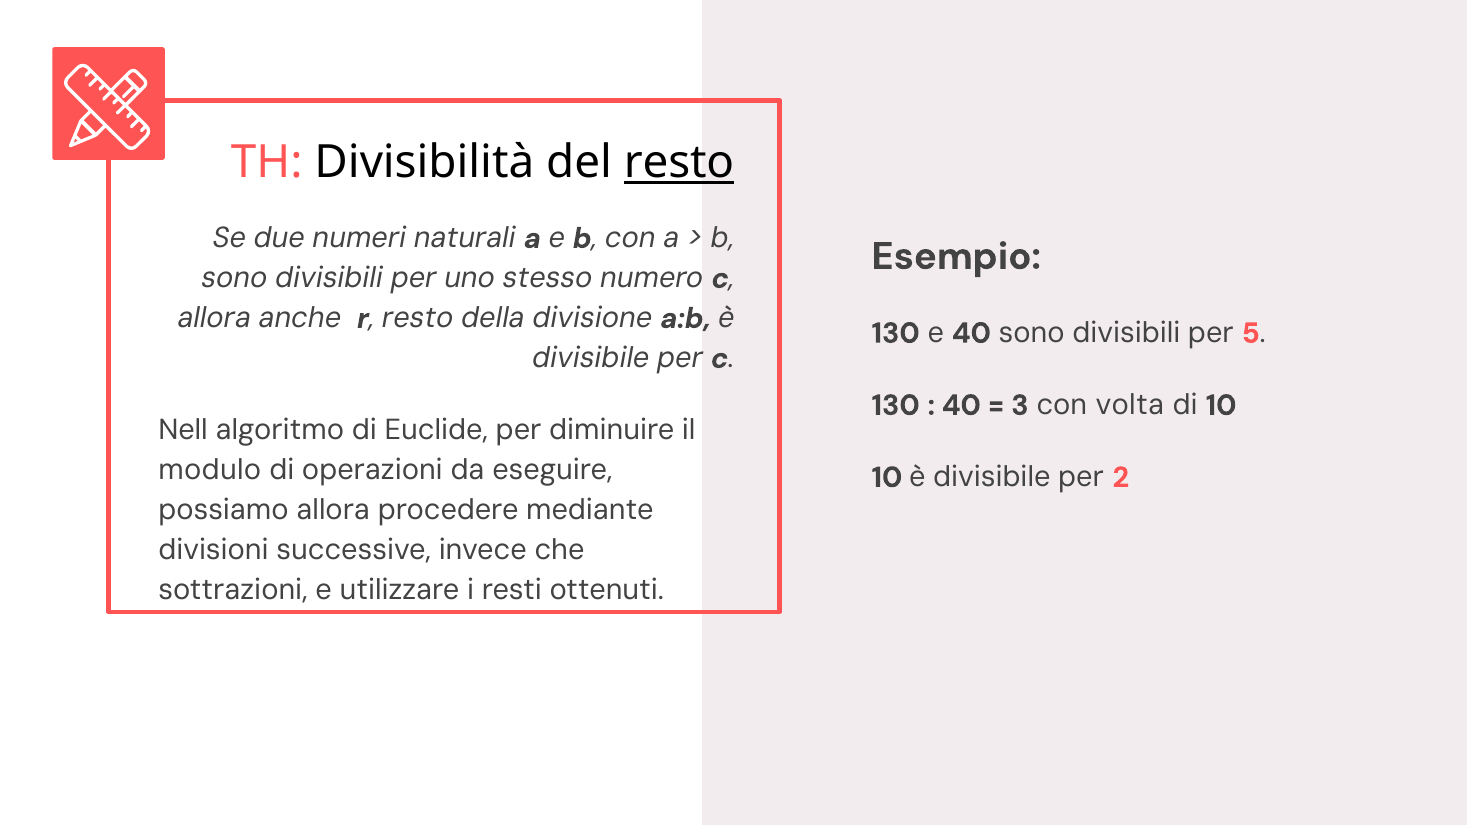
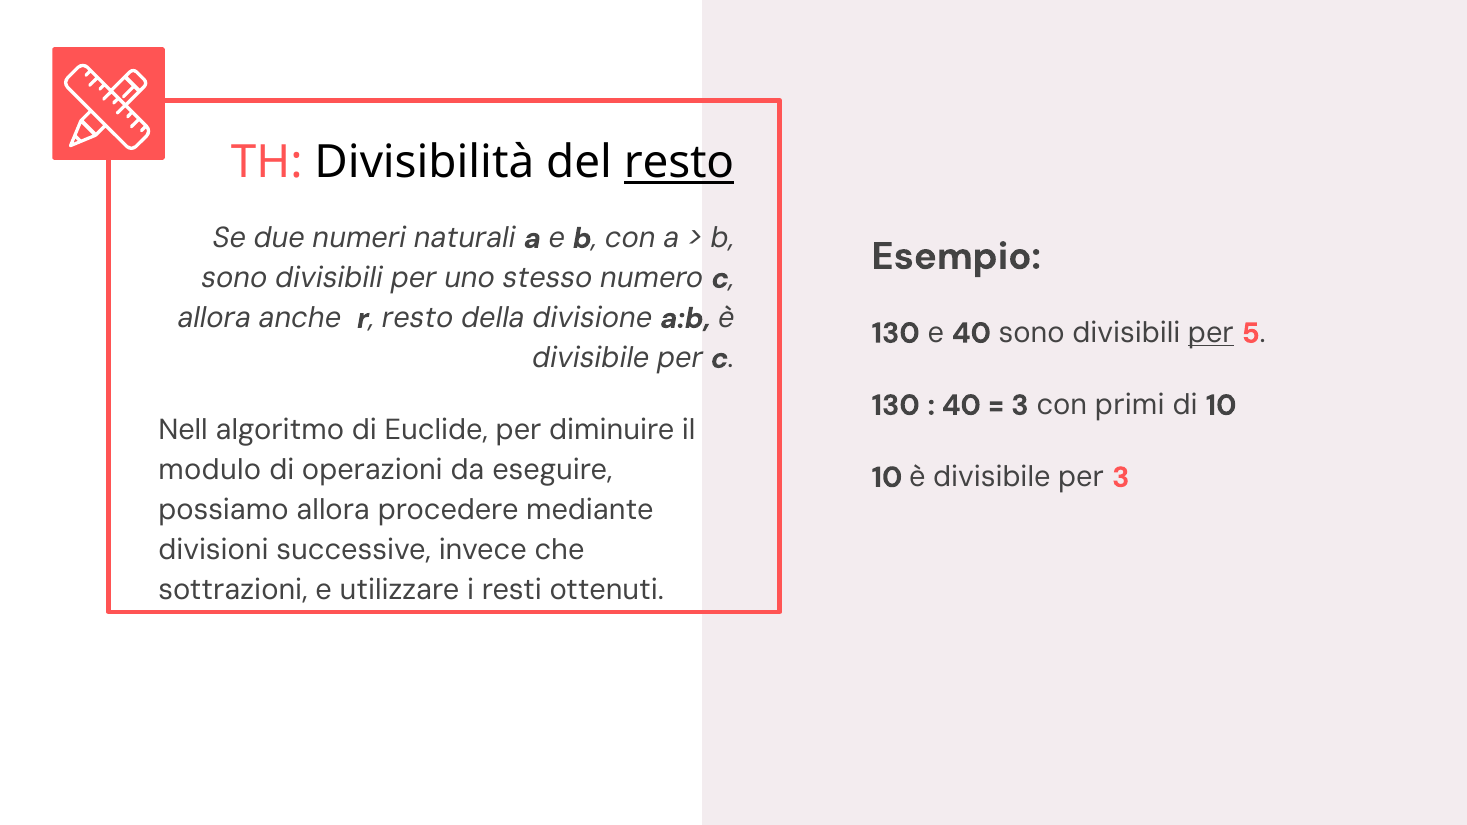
per at (1211, 333) underline: none -> present
volta: volta -> primi
per 2: 2 -> 3
